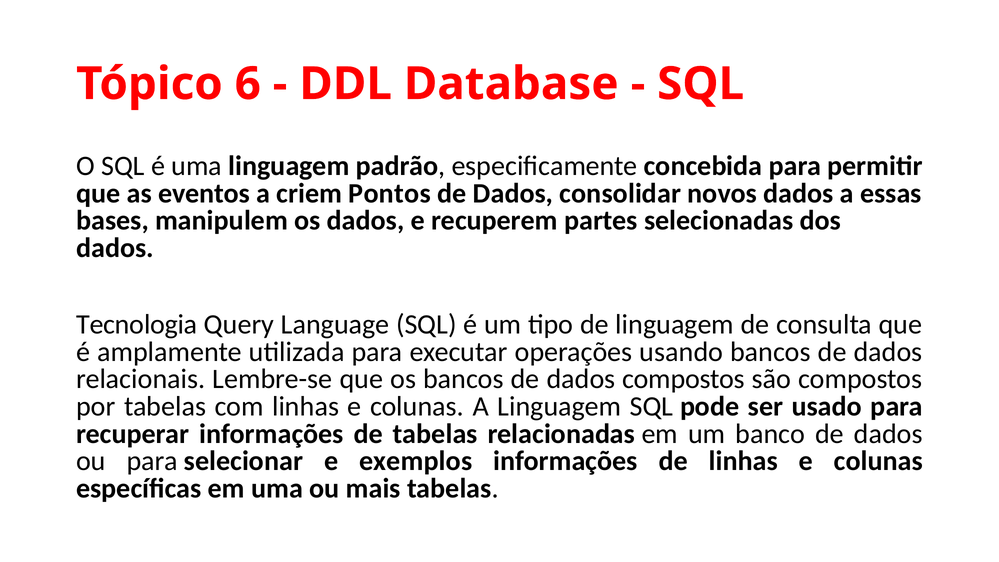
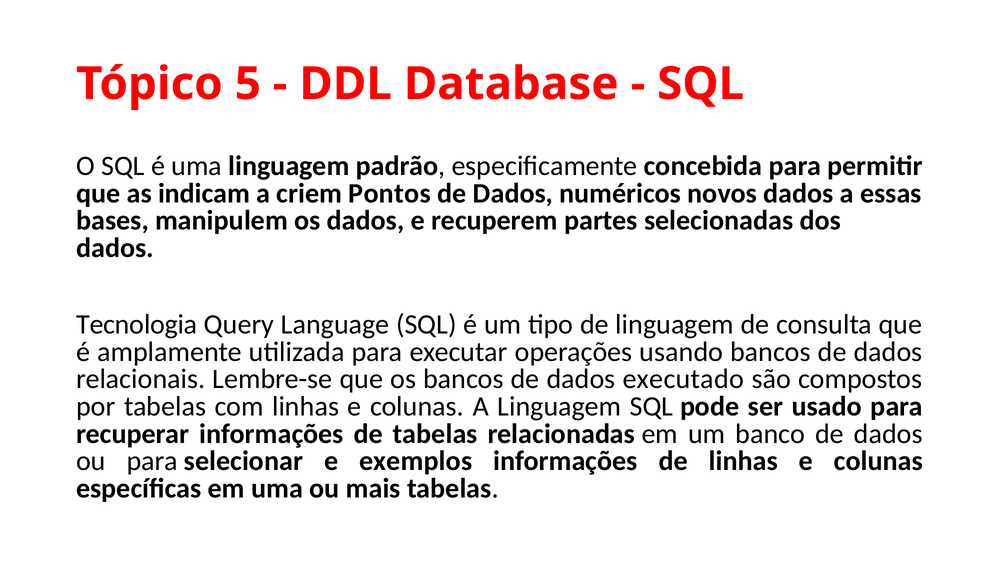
6: 6 -> 5
eventos: eventos -> indicam
consolidar: consolidar -> numéricos
dados compostos: compostos -> executado
